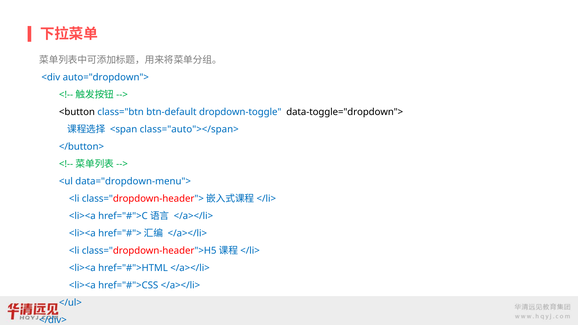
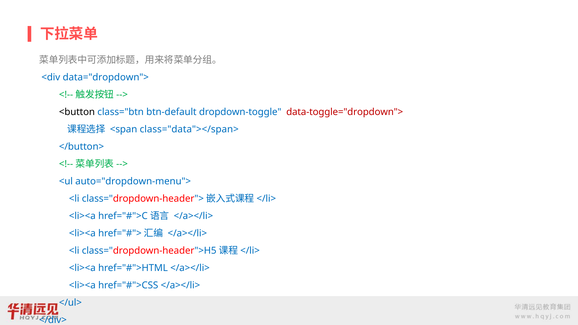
auto="dropdown">: auto="dropdown"> -> data="dropdown">
data-toggle="dropdown"> colour: black -> red
class="auto"></span>: class="auto"></span> -> class="data"></span>
data="dropdown-menu">: data="dropdown-menu"> -> auto="dropdown-menu">
